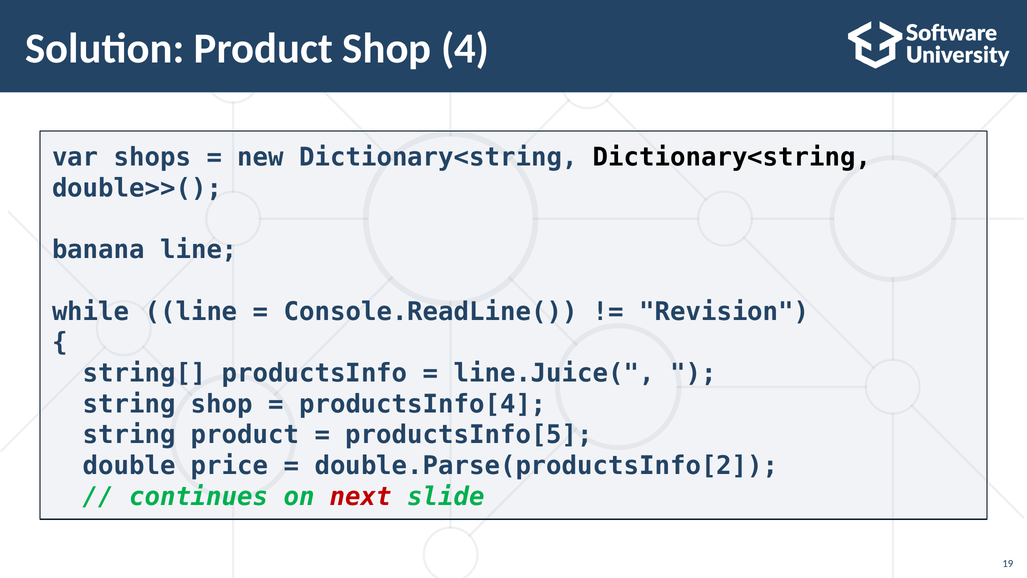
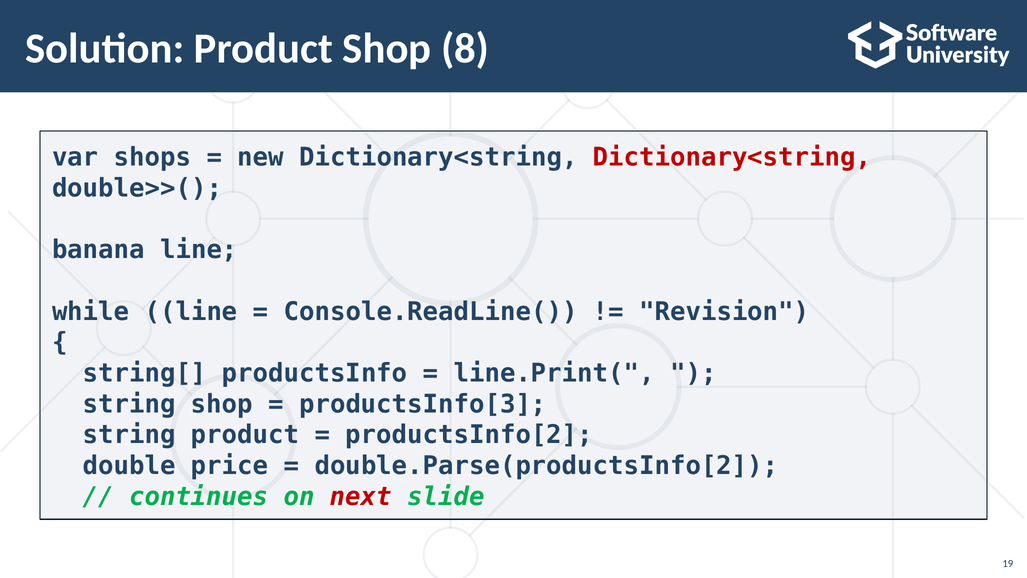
4: 4 -> 8
Dictionary<string at (732, 157) colour: black -> red
line.Juice(: line.Juice( -> line.Print(
productsInfo[4: productsInfo[4 -> productsInfo[3
productsInfo[5: productsInfo[5 -> productsInfo[2
